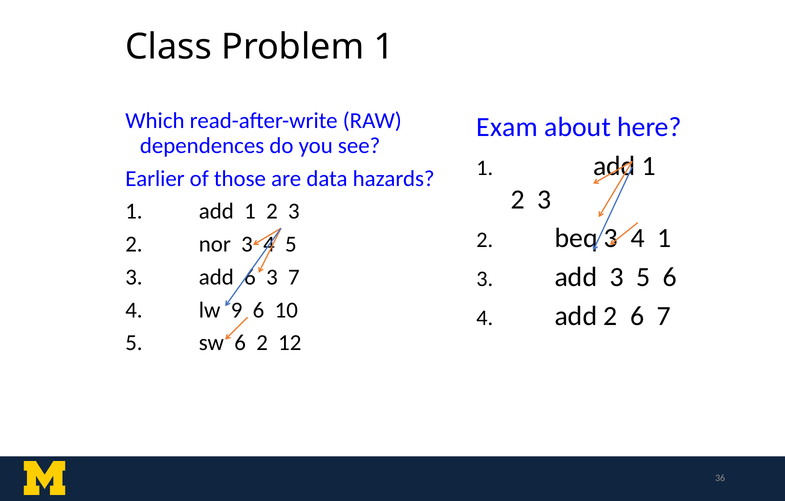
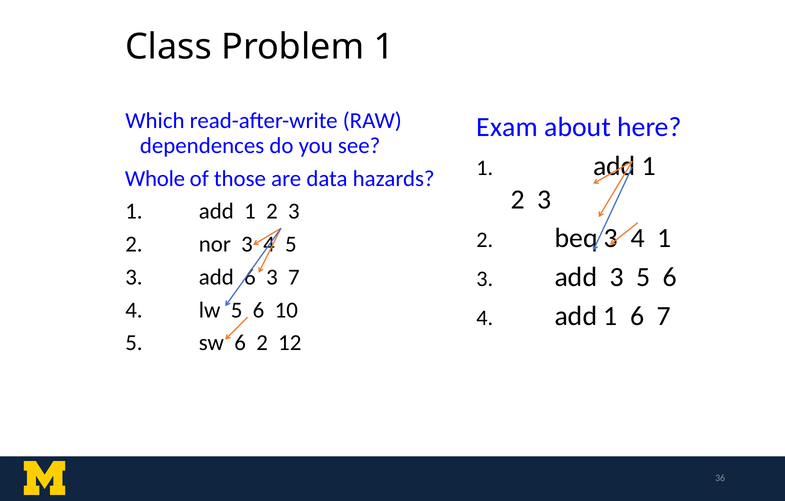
Earlier: Earlier -> Whole
lw 9: 9 -> 5
4 add 2: 2 -> 1
